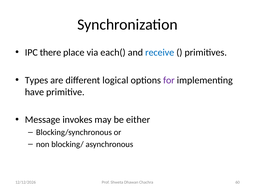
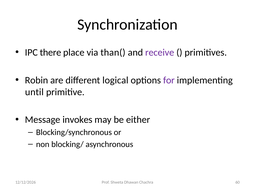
each(: each( -> than(
receive colour: blue -> purple
Types: Types -> Robin
have: have -> until
